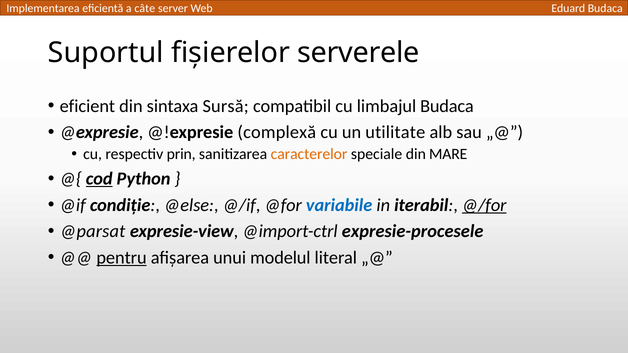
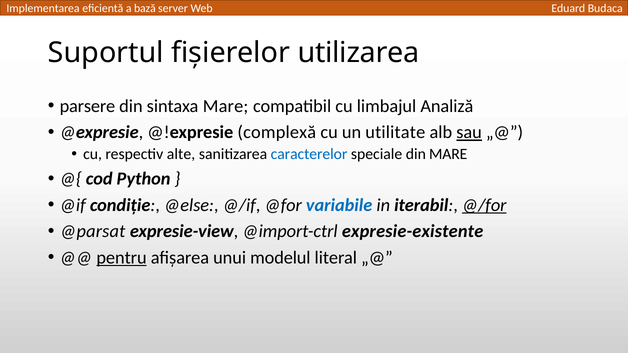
câte: câte -> bază
serverele: serverele -> utilizarea
eficient: eficient -> parsere
sintaxa Sursă: Sursă -> Mare
limbajul Budaca: Budaca -> Analiză
sau underline: none -> present
prin: prin -> alte
caracterelor colour: orange -> blue
cod underline: present -> none
expresie-procesele: expresie-procesele -> expresie-existente
